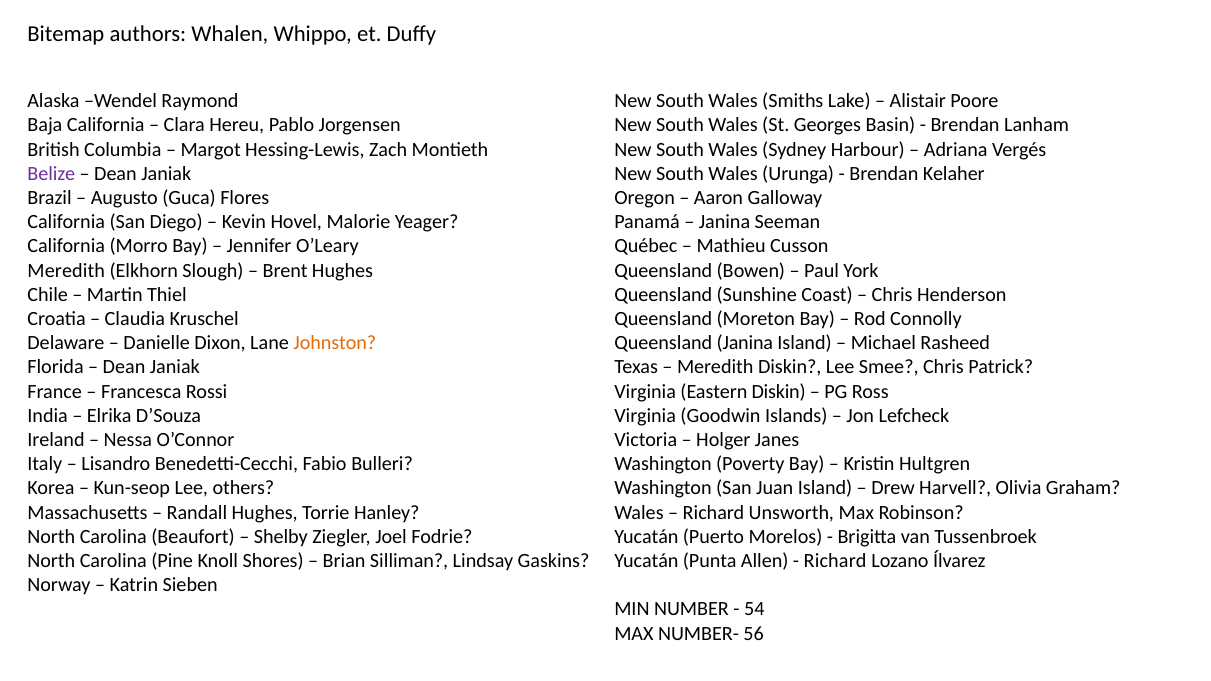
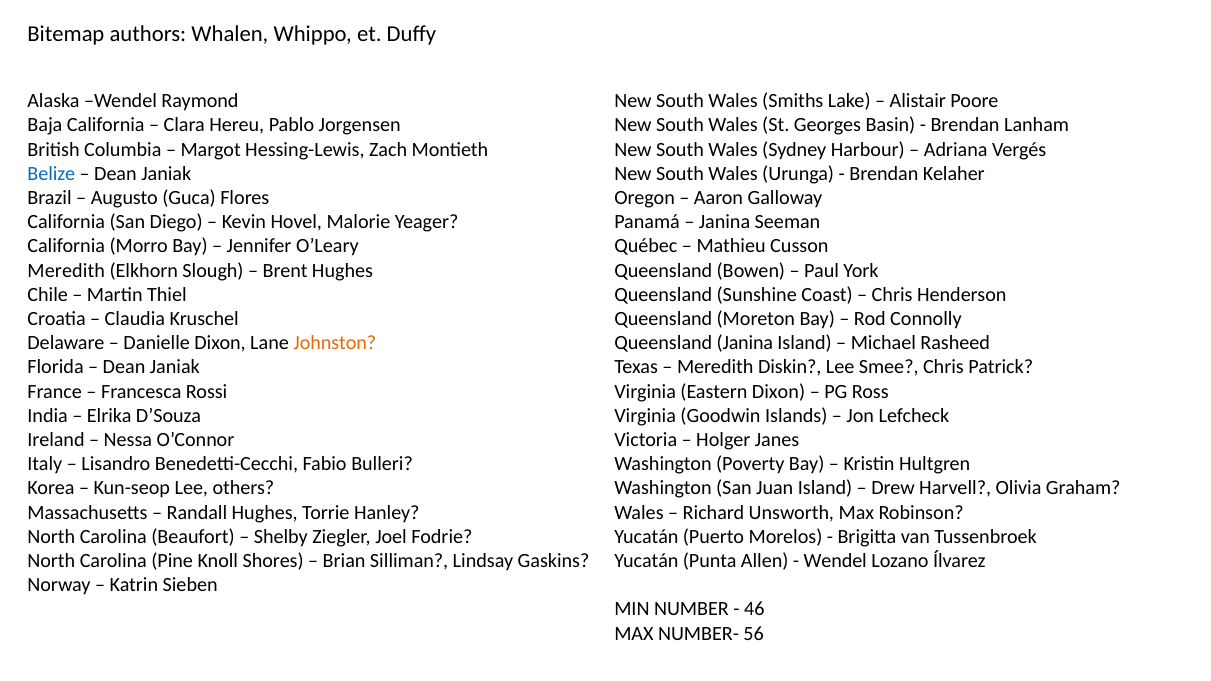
Belize colour: purple -> blue
Eastern Diskin: Diskin -> Dixon
Richard at (835, 561): Richard -> Wendel
54: 54 -> 46
